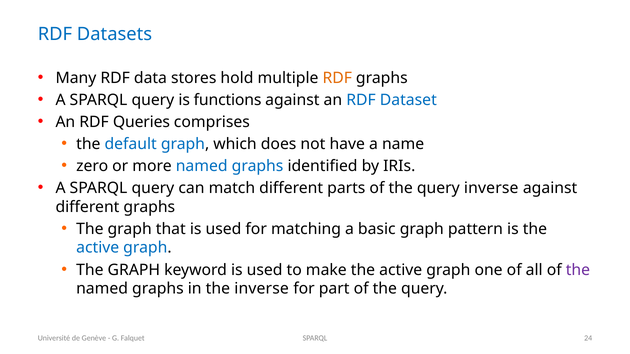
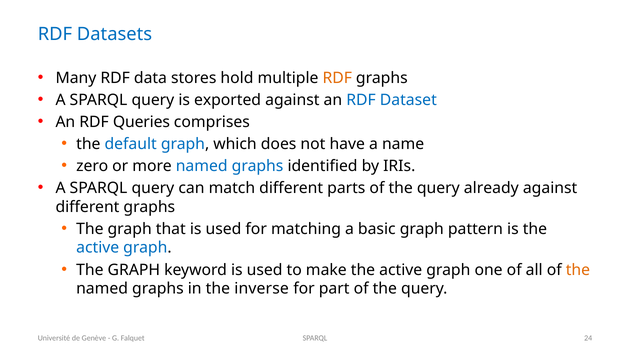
functions: functions -> exported
query inverse: inverse -> already
the at (578, 270) colour: purple -> orange
